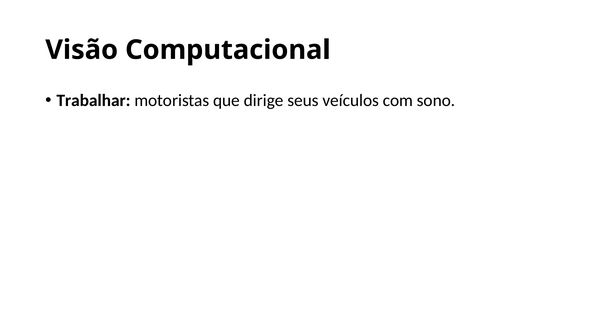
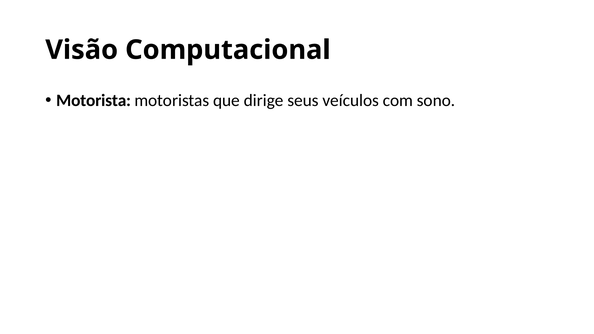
Trabalhar: Trabalhar -> Motorista
